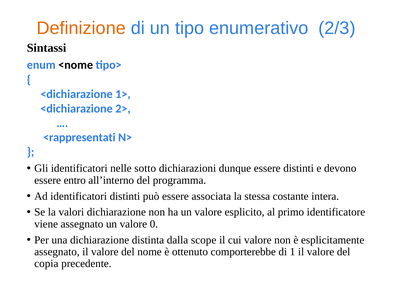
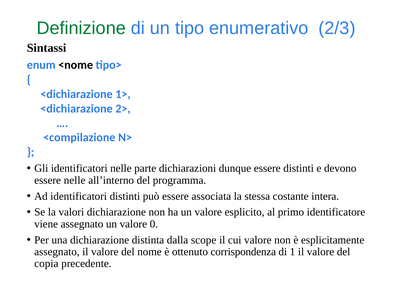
Definizione colour: orange -> green
<rappresentati: <rappresentati -> <compilazione
sotto: sotto -> parte
essere entro: entro -> nelle
comporterebbe: comporterebbe -> corrispondenza
